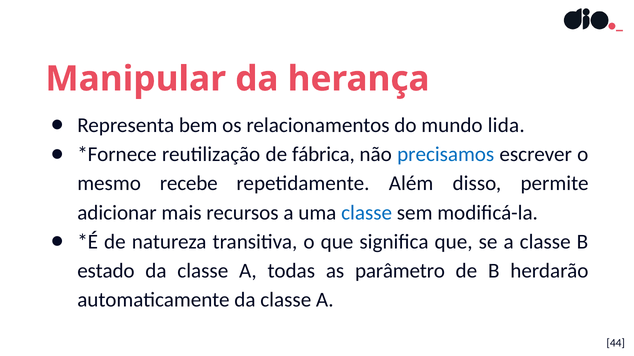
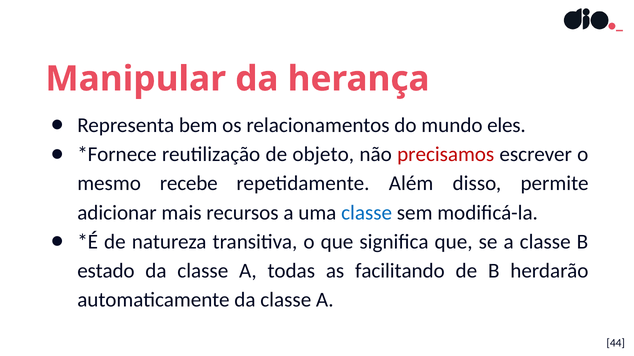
lida: lida -> eles
fábrica: fábrica -> objeto
precisamos colour: blue -> red
parâmetro: parâmetro -> facilitando
